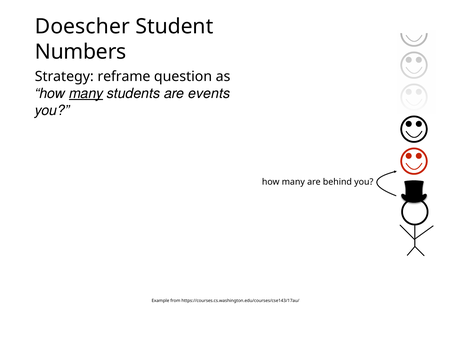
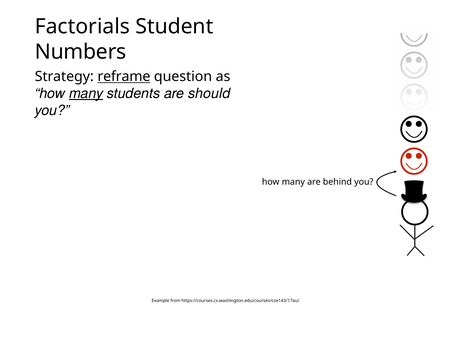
Doescher: Doescher -> Factorials
reframe underline: none -> present
events: events -> should
